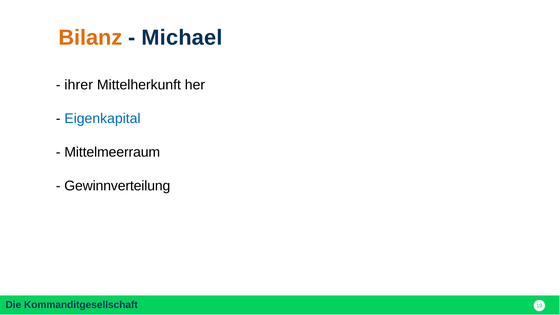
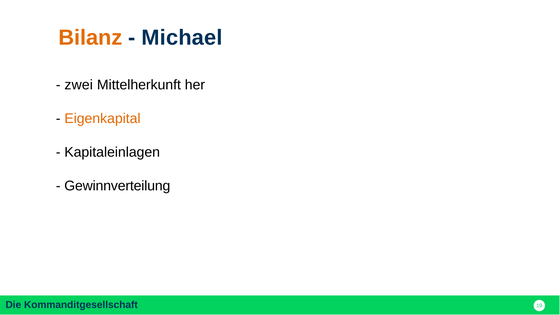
ihrer: ihrer -> zwei
Eigenkapital colour: blue -> orange
Mittelmeerraum: Mittelmeerraum -> Kapitaleinlagen
